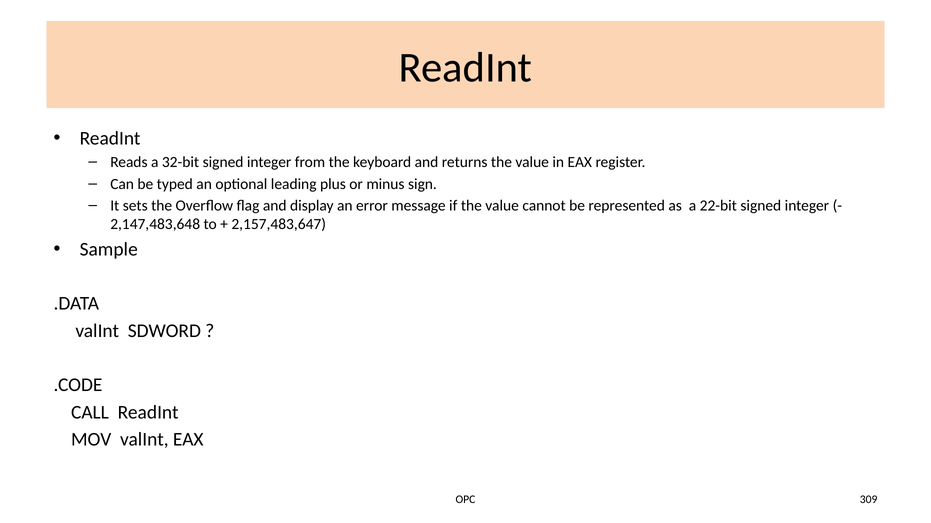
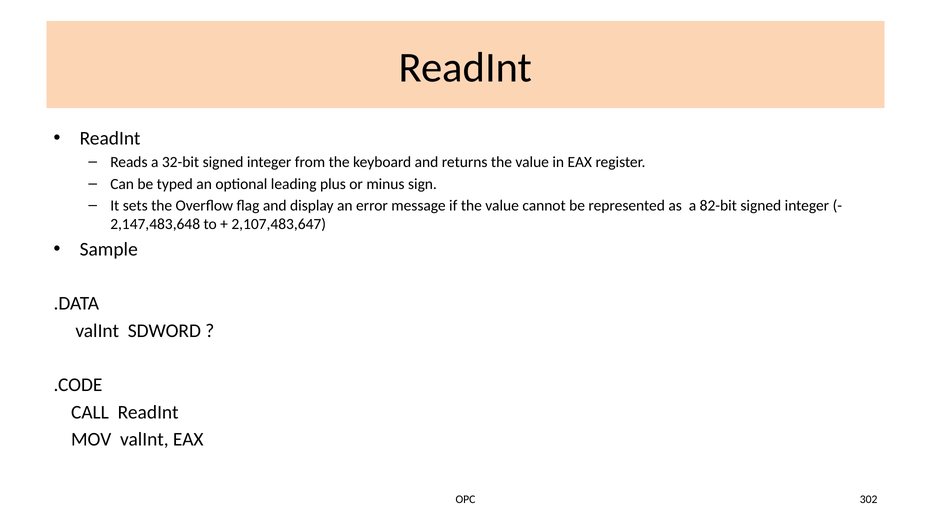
22-bit: 22-bit -> 82-bit
2,157,483,647: 2,157,483,647 -> 2,107,483,647
309: 309 -> 302
